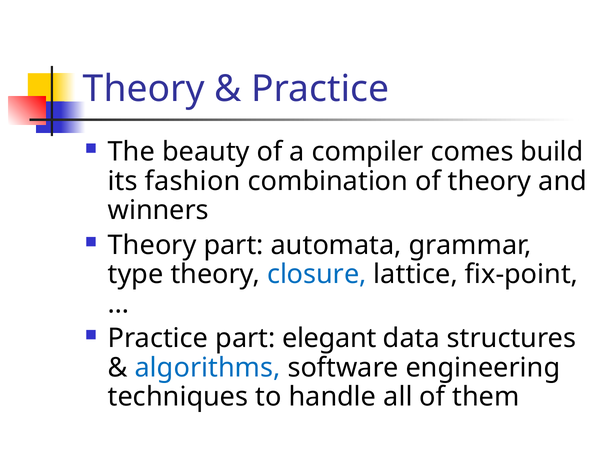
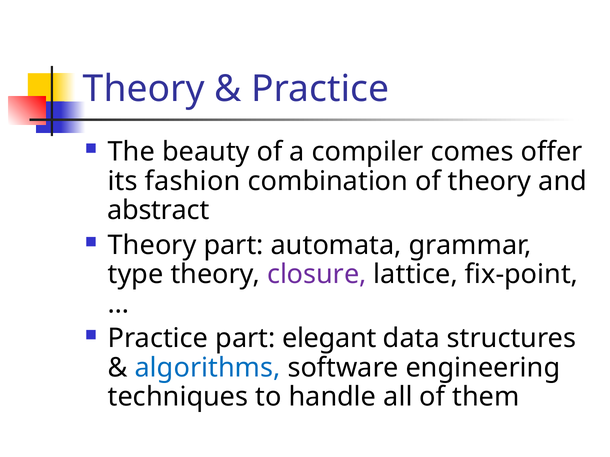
build: build -> offer
winners: winners -> abstract
closure colour: blue -> purple
